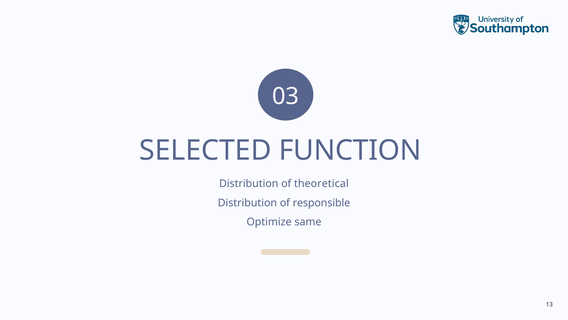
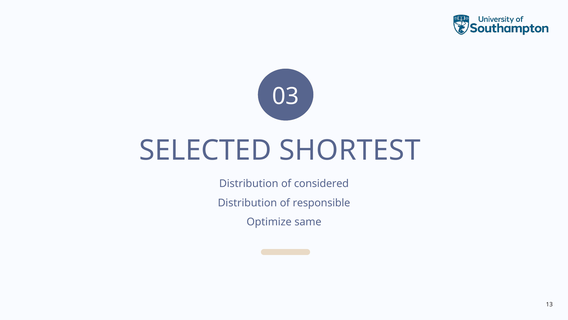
FUNCTION: FUNCTION -> SHORTEST
theoretical: theoretical -> considered
